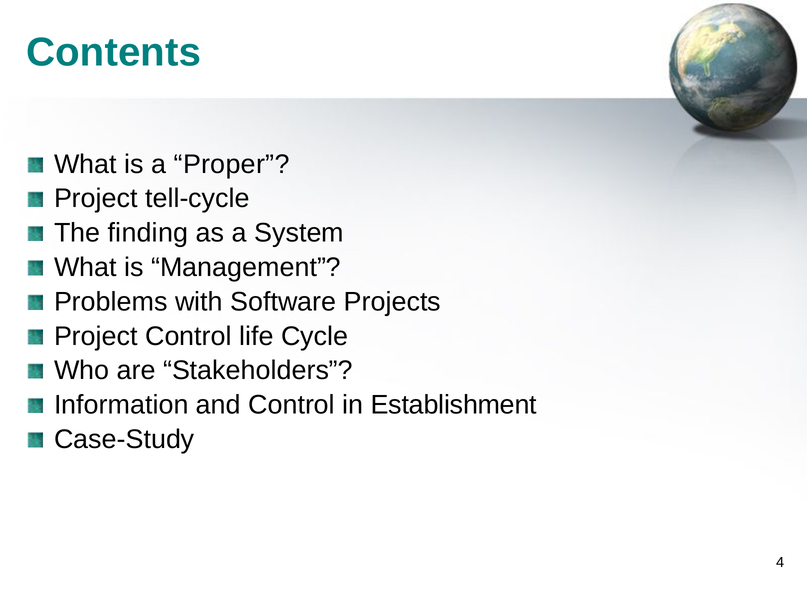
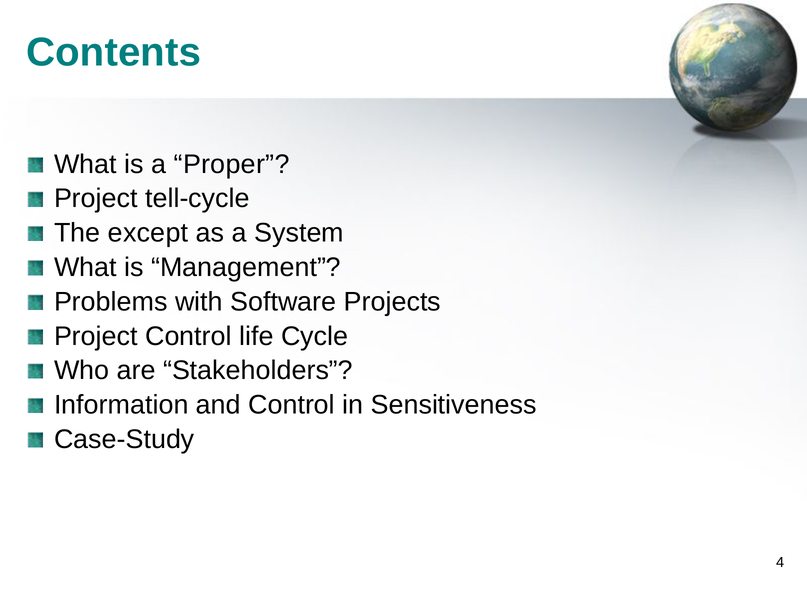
finding: finding -> except
Establishment: Establishment -> Sensitiveness
